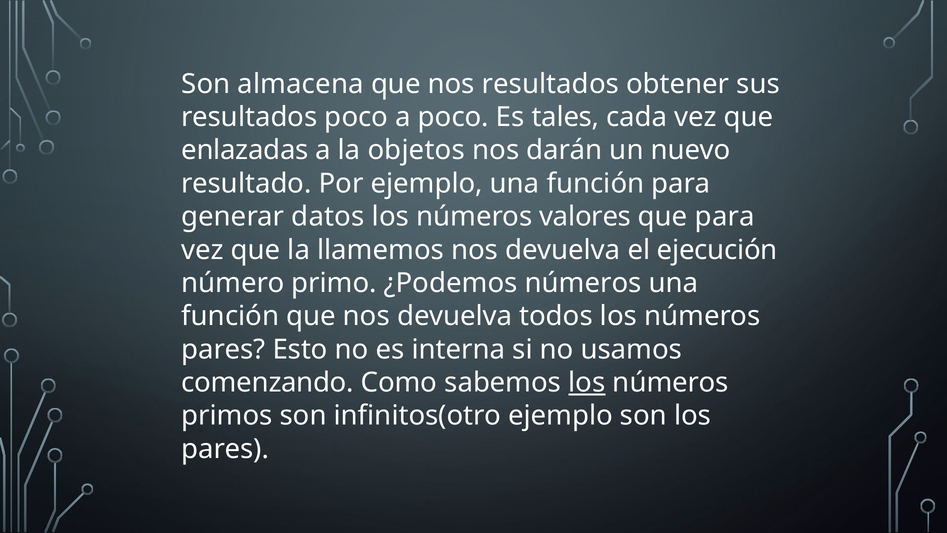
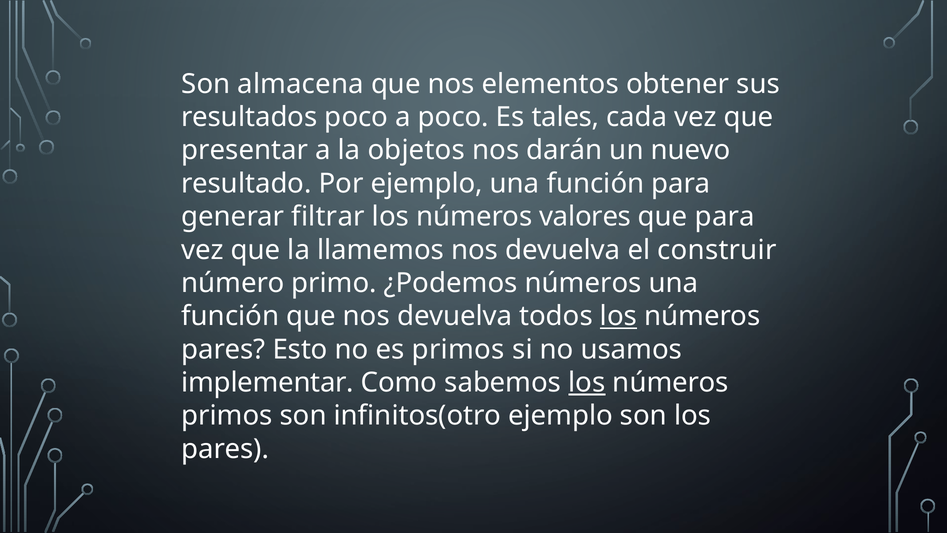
nos resultados: resultados -> elementos
enlazadas: enlazadas -> presentar
datos: datos -> filtrar
ejecución: ejecución -> construir
los at (619, 316) underline: none -> present
es interna: interna -> primos
comenzando: comenzando -> implementar
